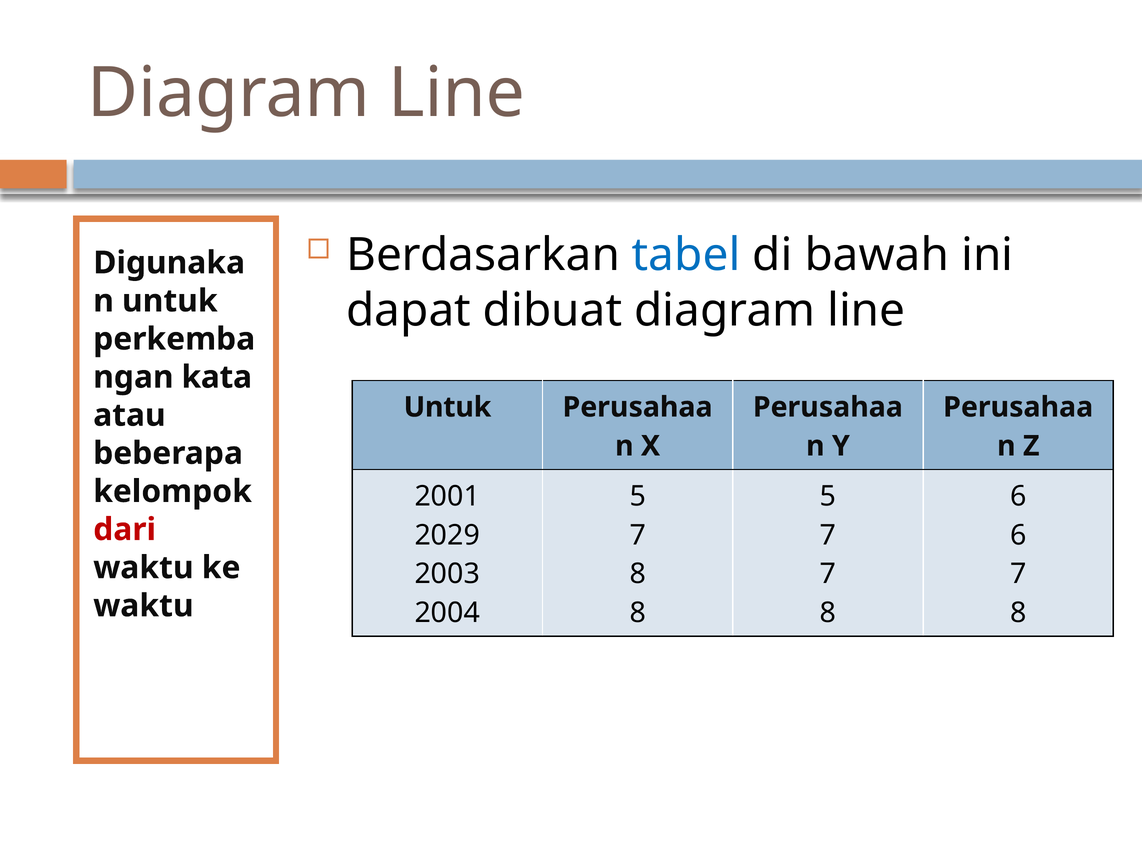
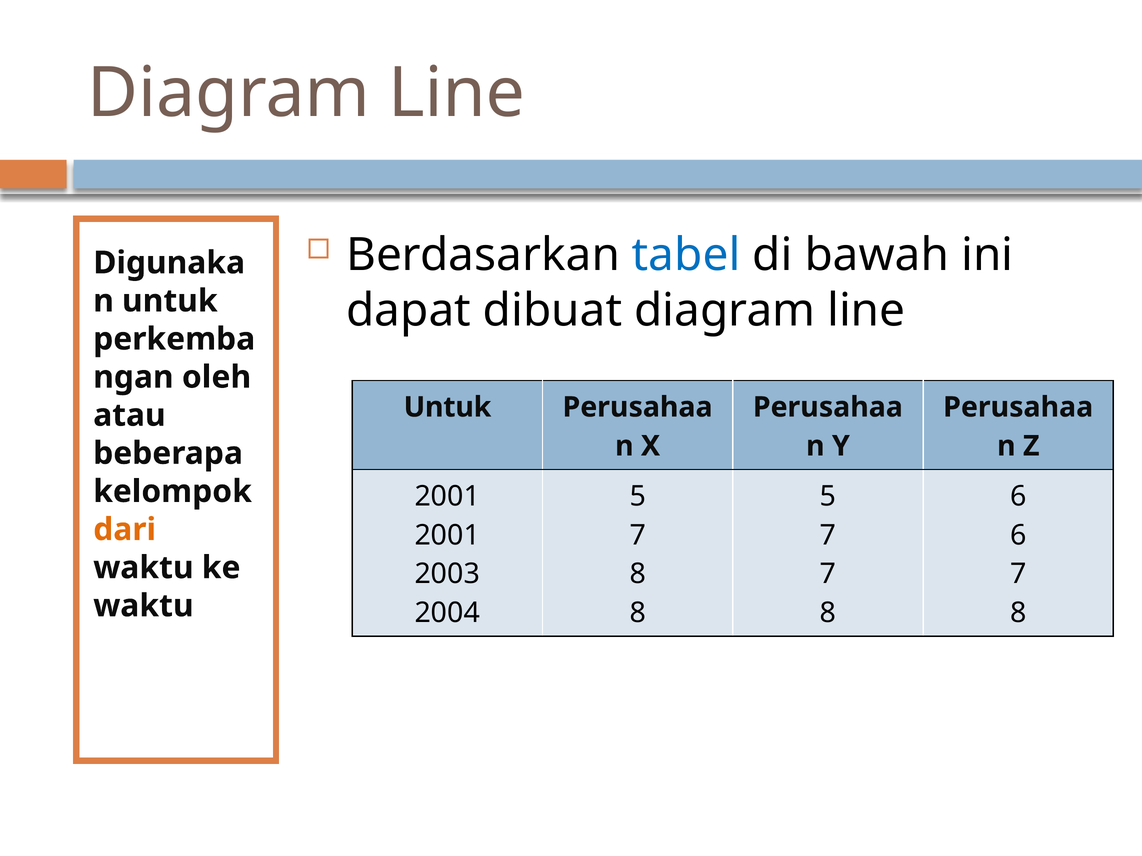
kata: kata -> oleh
dari colour: red -> orange
2029 at (447, 535): 2029 -> 2001
